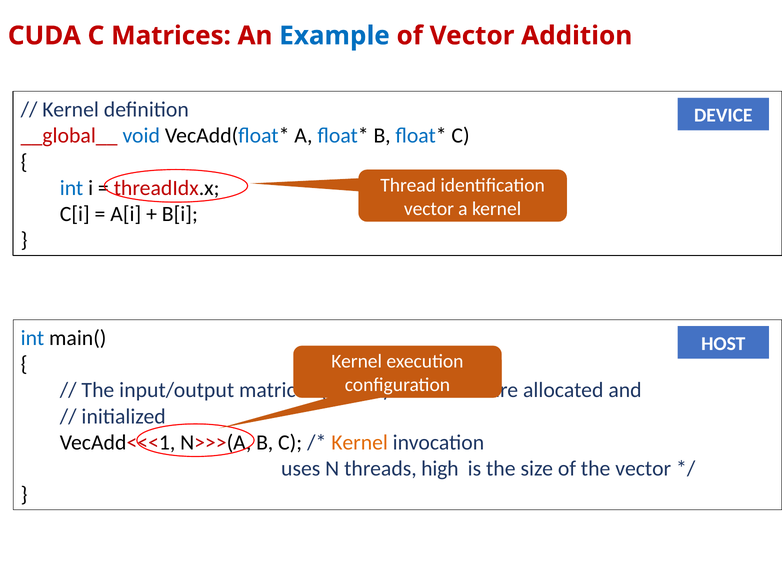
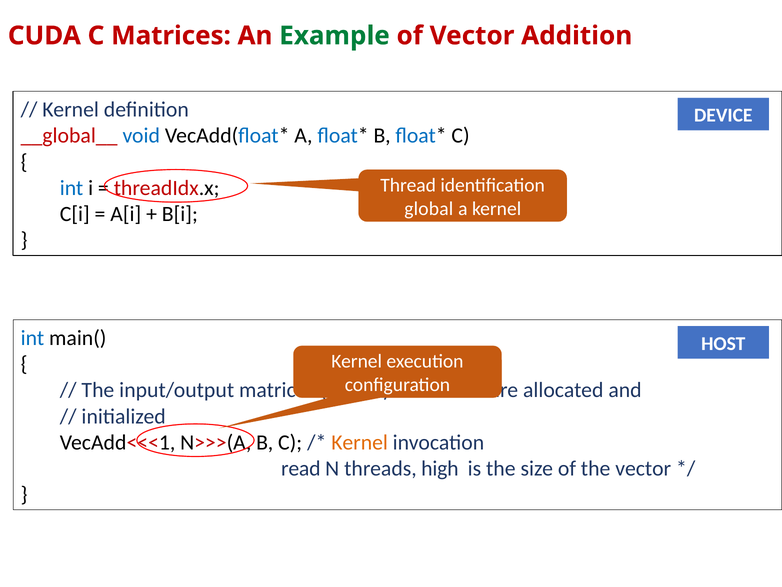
Example colour: blue -> green
vector at (429, 209): vector -> global
uses: uses -> read
